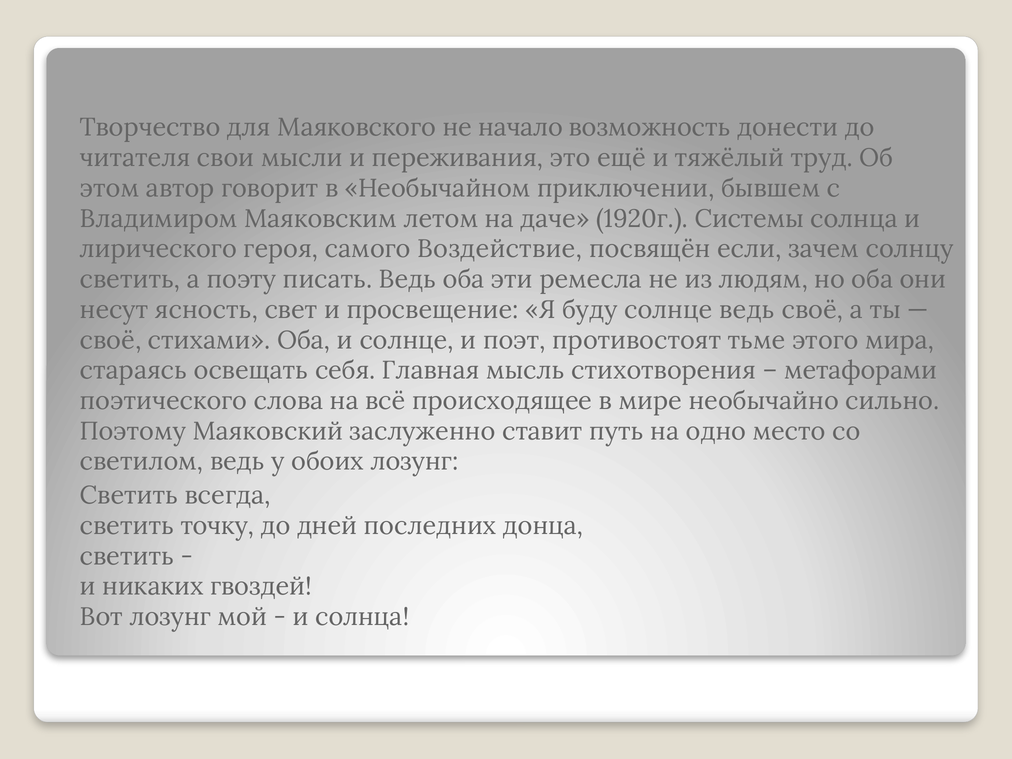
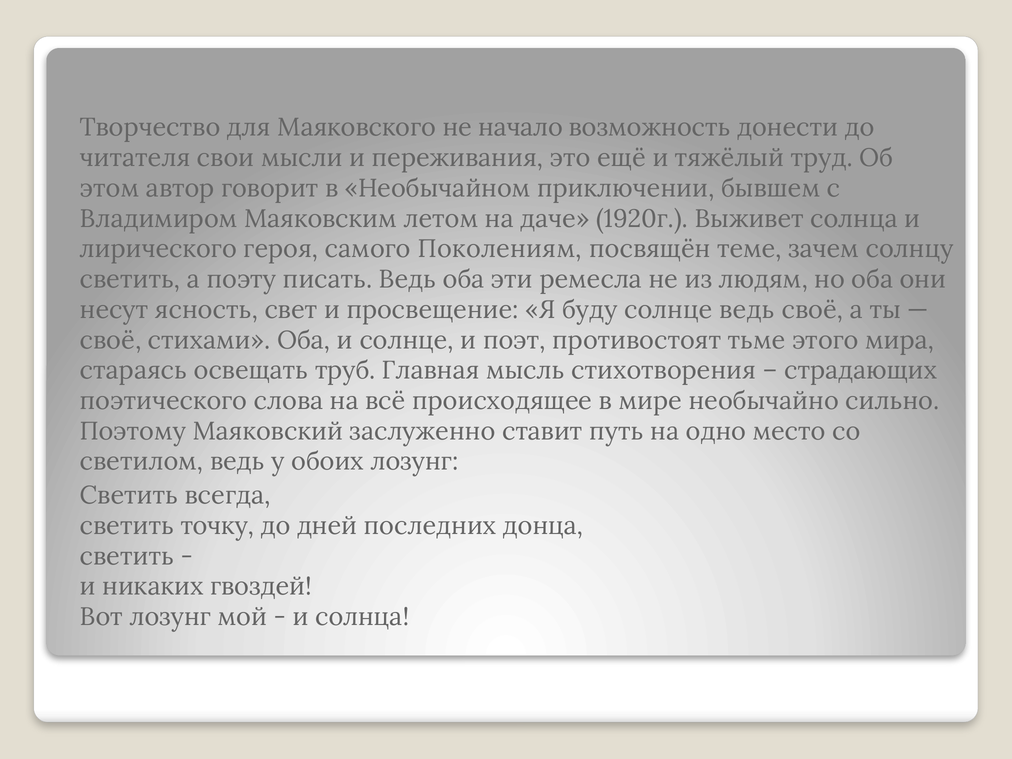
Системы: Системы -> Выживет
Воздействие: Воздействие -> Поколениям
если: если -> теме
себя: себя -> труб
метафорами: метафорами -> страдающих
